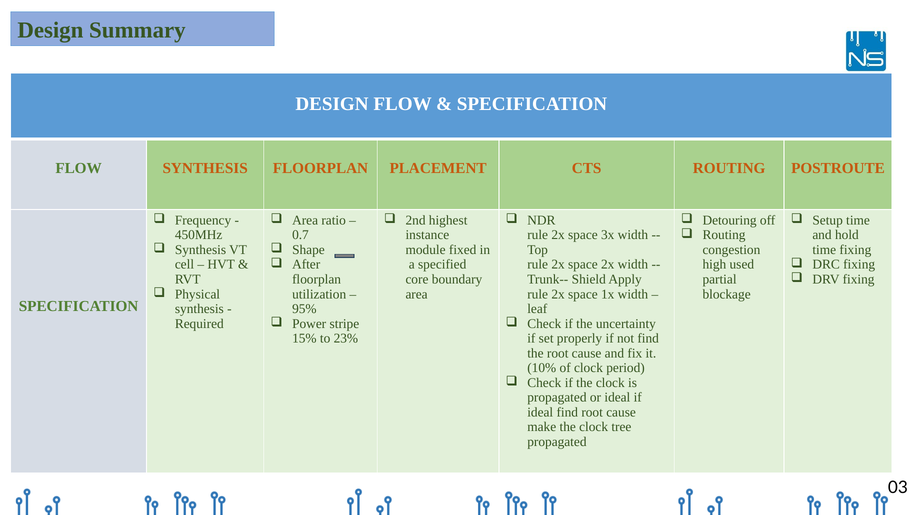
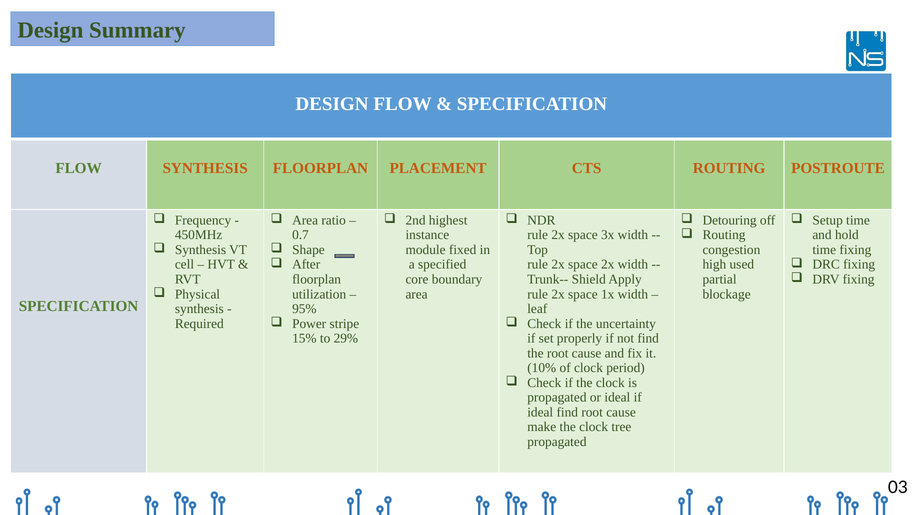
23%: 23% -> 29%
